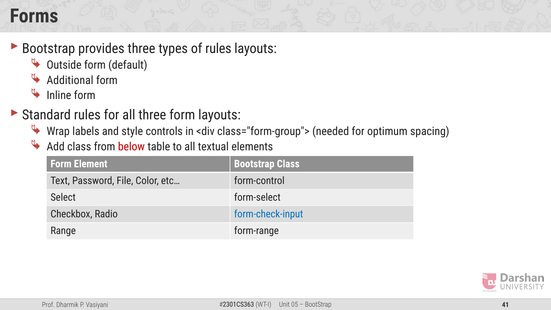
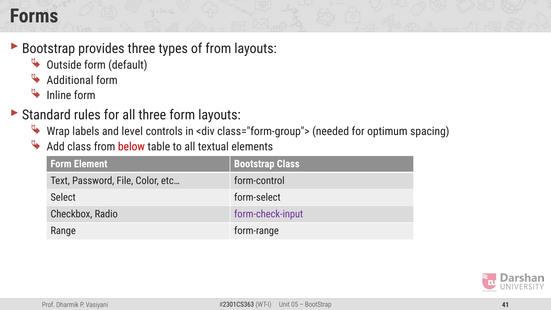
of rules: rules -> from
style: style -> level
form-check-input colour: blue -> purple
